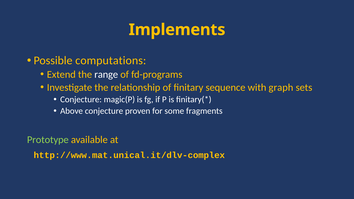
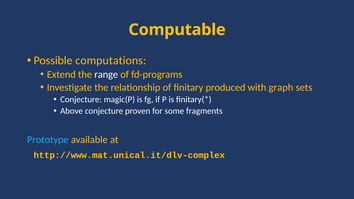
Implements: Implements -> Computable
sequence: sequence -> produced
Prototype colour: light green -> light blue
